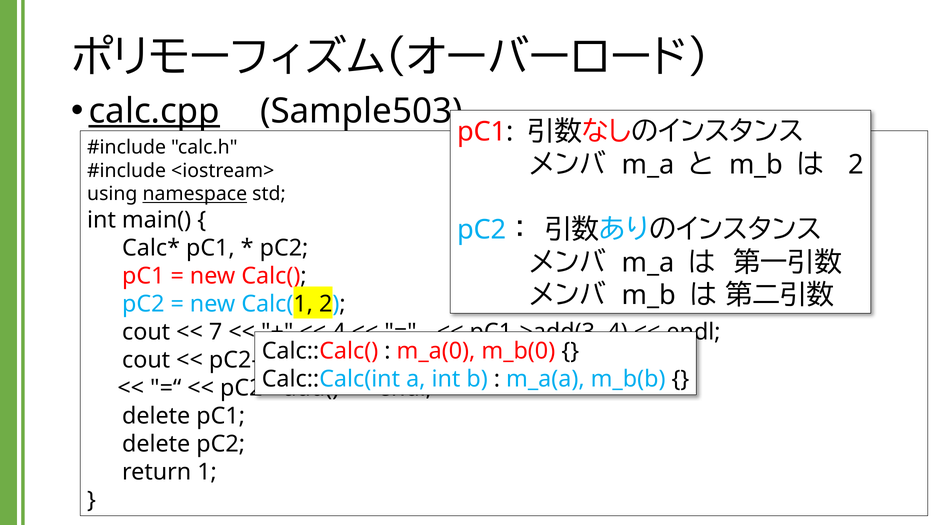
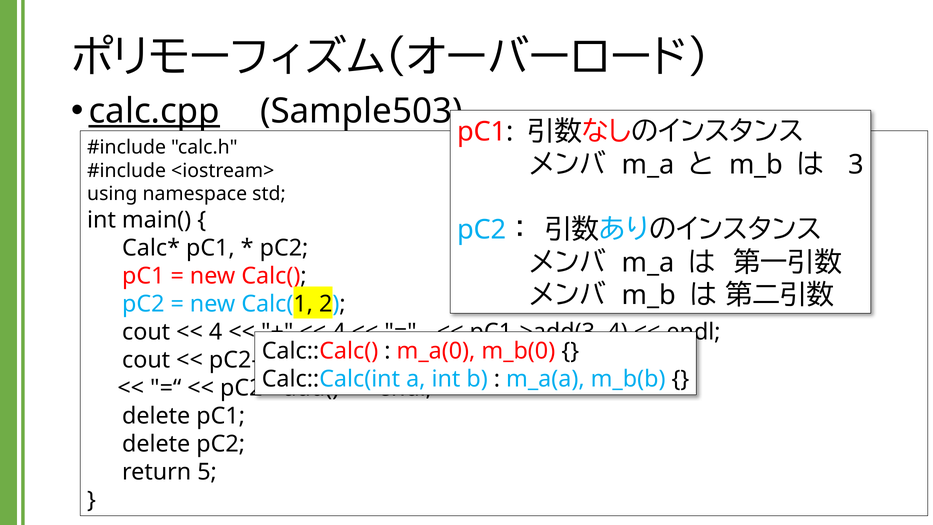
2 at (856, 165): 2 -> 3
namespace underline: present -> none
7 at (216, 332): 7 -> 4
1: 1 -> 5
